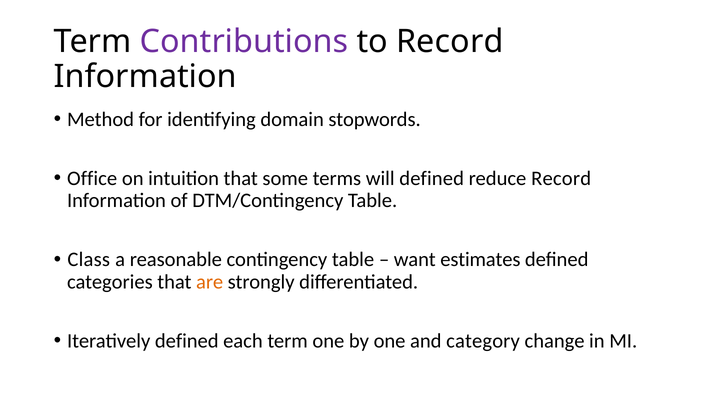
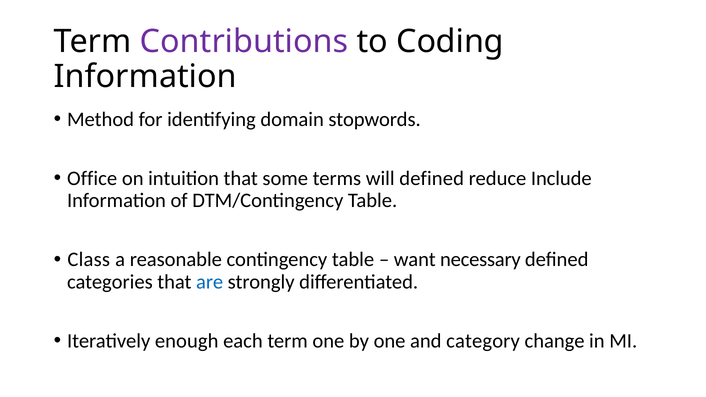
to Record: Record -> Coding
reduce Record: Record -> Include
estimates: estimates -> necessary
are colour: orange -> blue
Iteratively defined: defined -> enough
